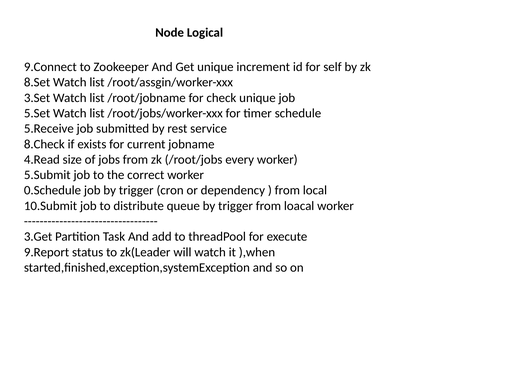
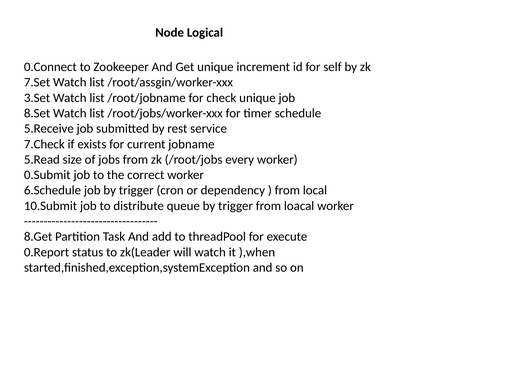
9.Connect: 9.Connect -> 0.Connect
8.Set: 8.Set -> 7.Set
5.Set: 5.Set -> 8.Set
8.Check: 8.Check -> 7.Check
4.Read: 4.Read -> 5.Read
5.Submit: 5.Submit -> 0.Submit
0.Schedule: 0.Schedule -> 6.Schedule
3.Get: 3.Get -> 8.Get
9.Report: 9.Report -> 0.Report
